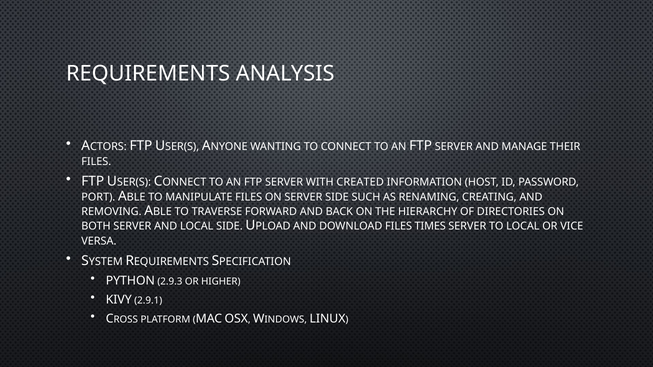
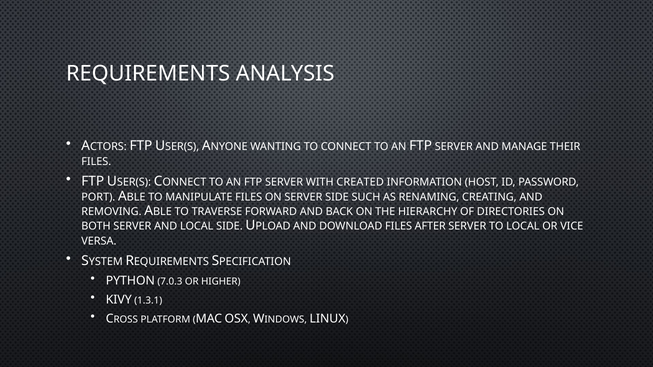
TIMES: TIMES -> AFTER
2.9.3: 2.9.3 -> 7.0.3
2.9.1: 2.9.1 -> 1.3.1
